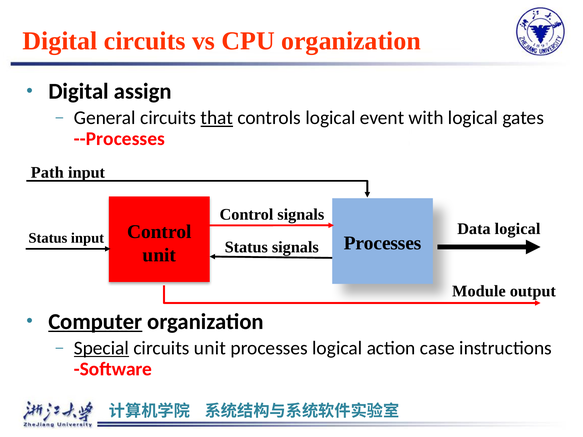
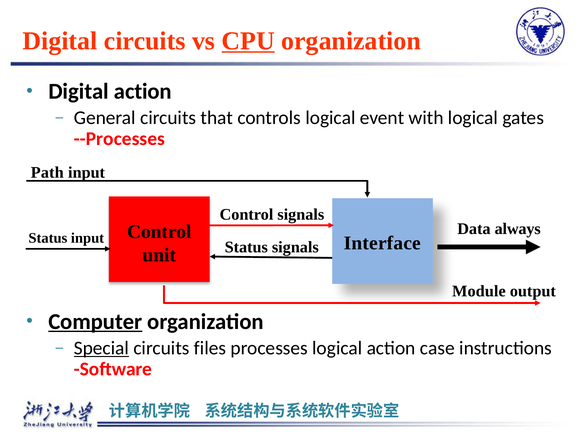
CPU underline: none -> present
Digital assign: assign -> action
that underline: present -> none
Data logical: logical -> always
Processes at (383, 243): Processes -> Interface
circuits unit: unit -> files
